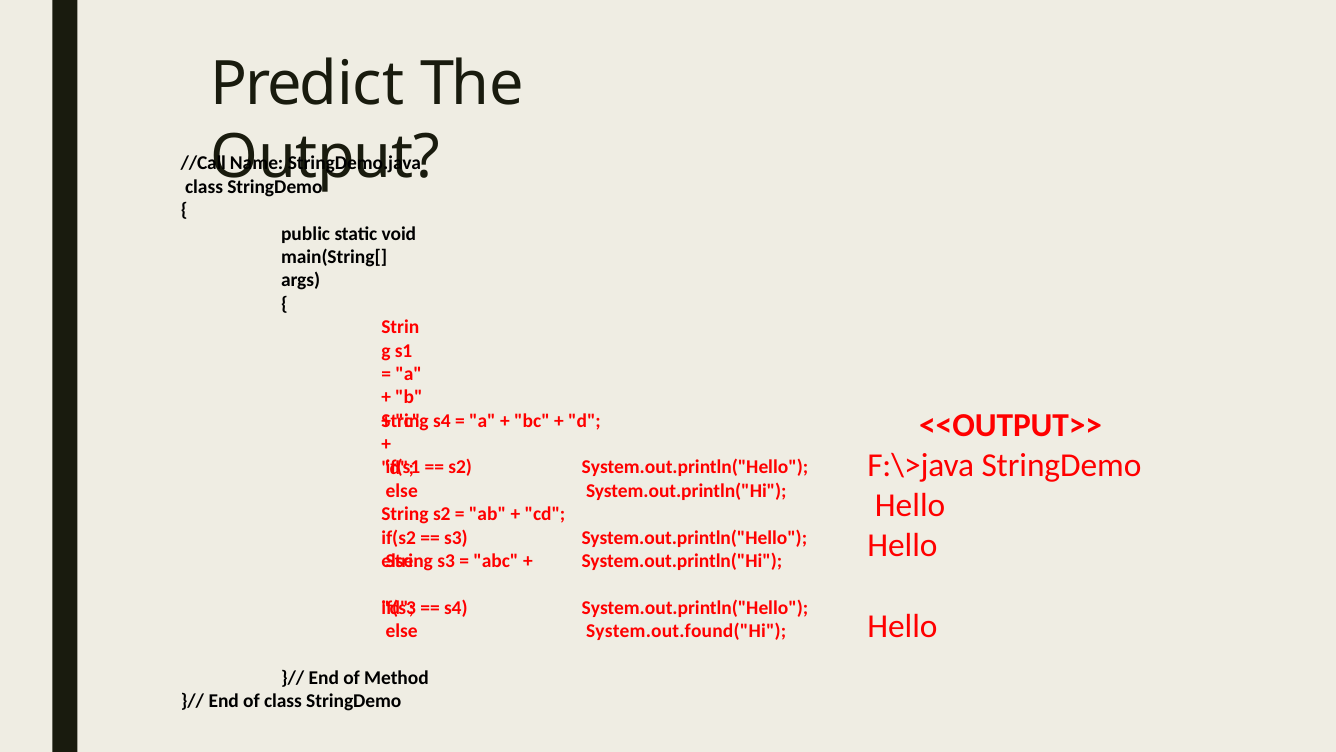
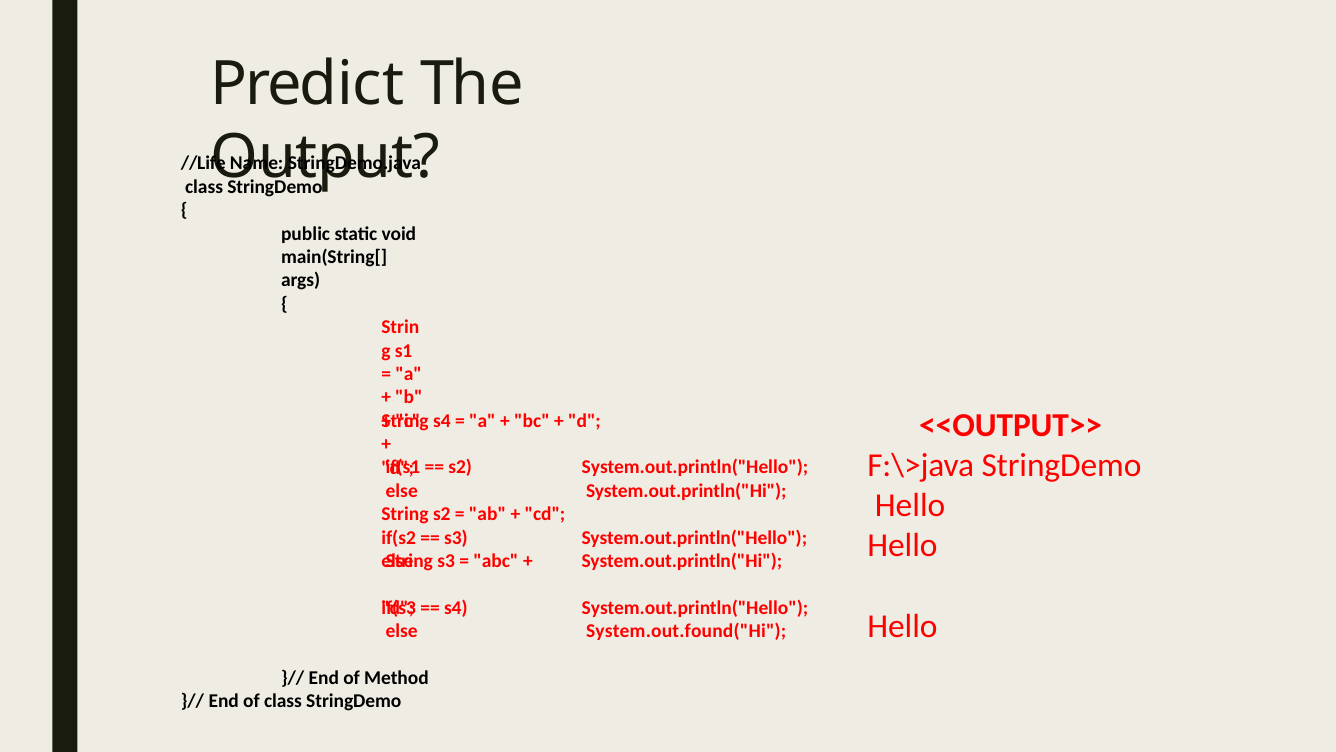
//Call: //Call -> //Life
